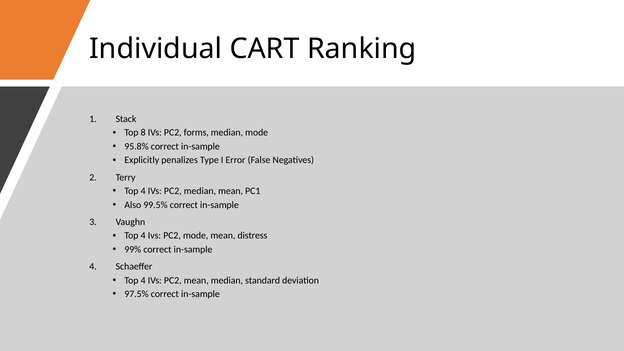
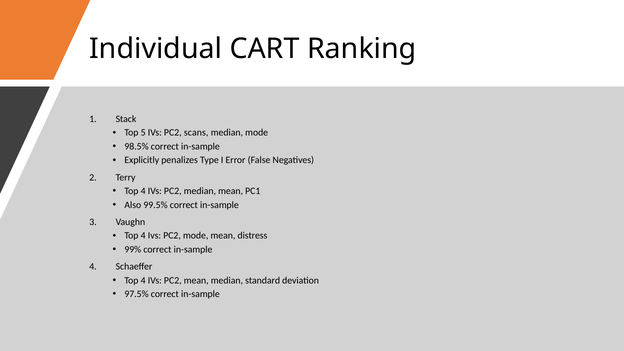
8: 8 -> 5
forms: forms -> scans
95.8%: 95.8% -> 98.5%
